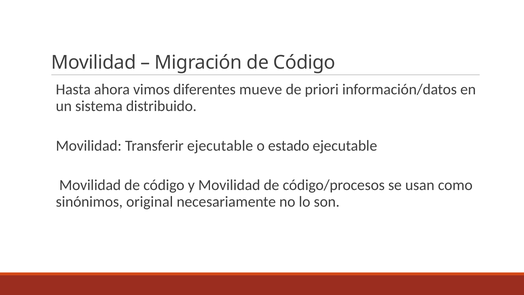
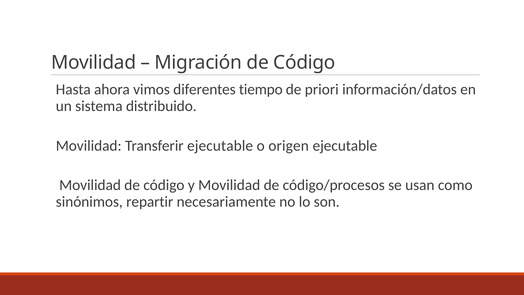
mueve: mueve -> tiempo
estado: estado -> origen
original: original -> repartir
